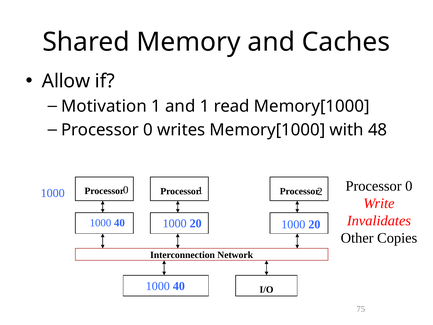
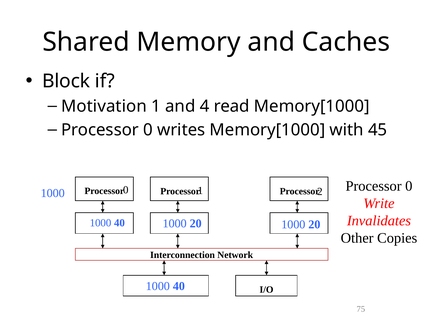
Allow: Allow -> Block
and 1: 1 -> 4
48: 48 -> 45
